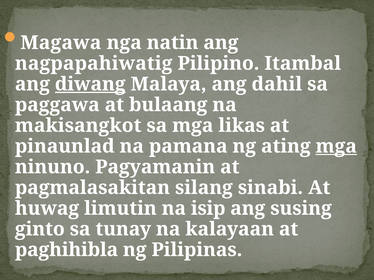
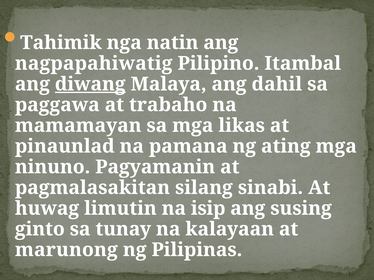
Magawa: Magawa -> Tahimik
bulaang: bulaang -> trabaho
makisangkot: makisangkot -> mamamayan
mga at (336, 146) underline: present -> none
paghihibla: paghihibla -> marunong
